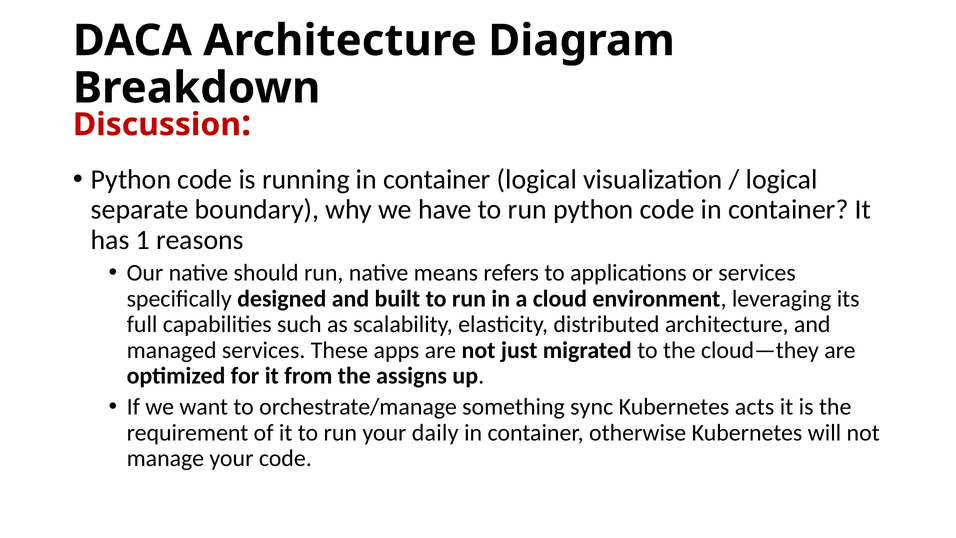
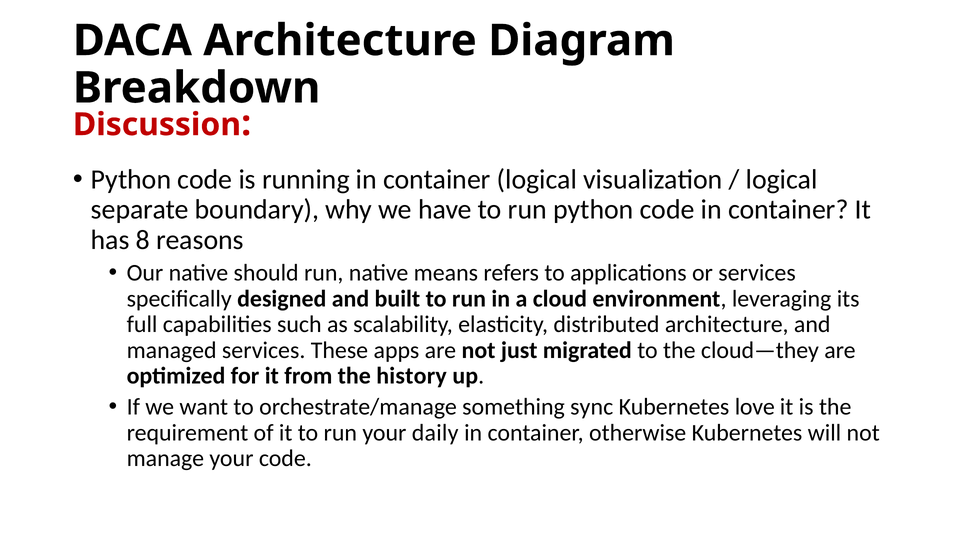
1: 1 -> 8
assigns: assigns -> history
acts: acts -> love
